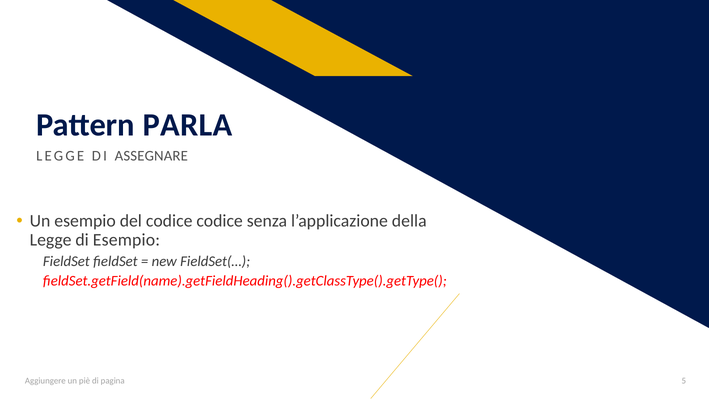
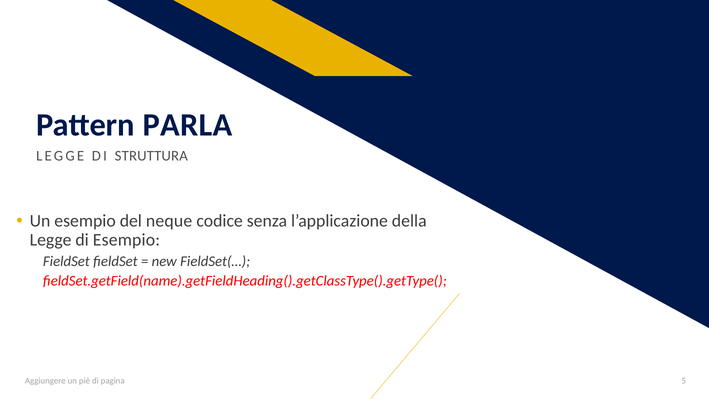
ASSEGNARE: ASSEGNARE -> STRUTTURA
del codice: codice -> neque
